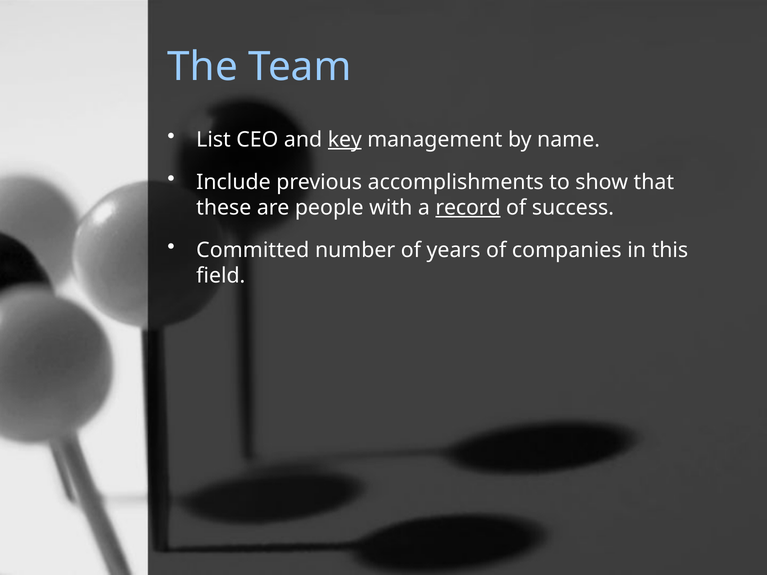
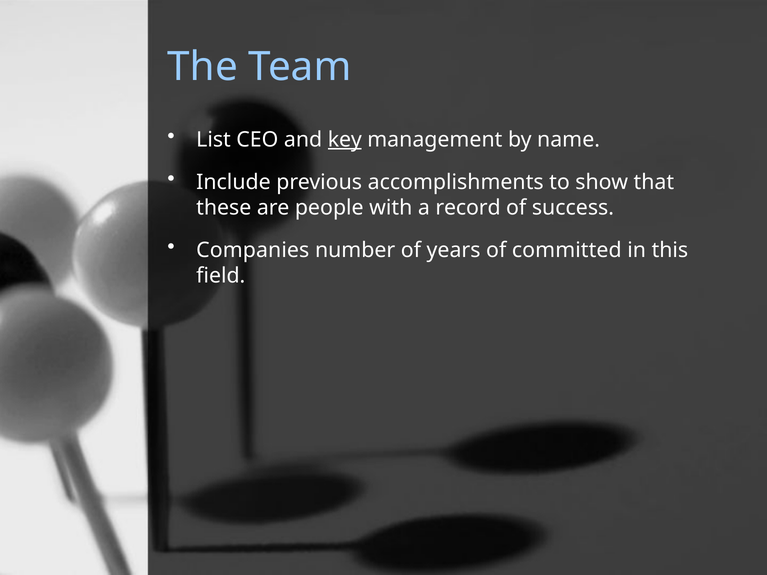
record underline: present -> none
Committed: Committed -> Companies
companies: companies -> committed
